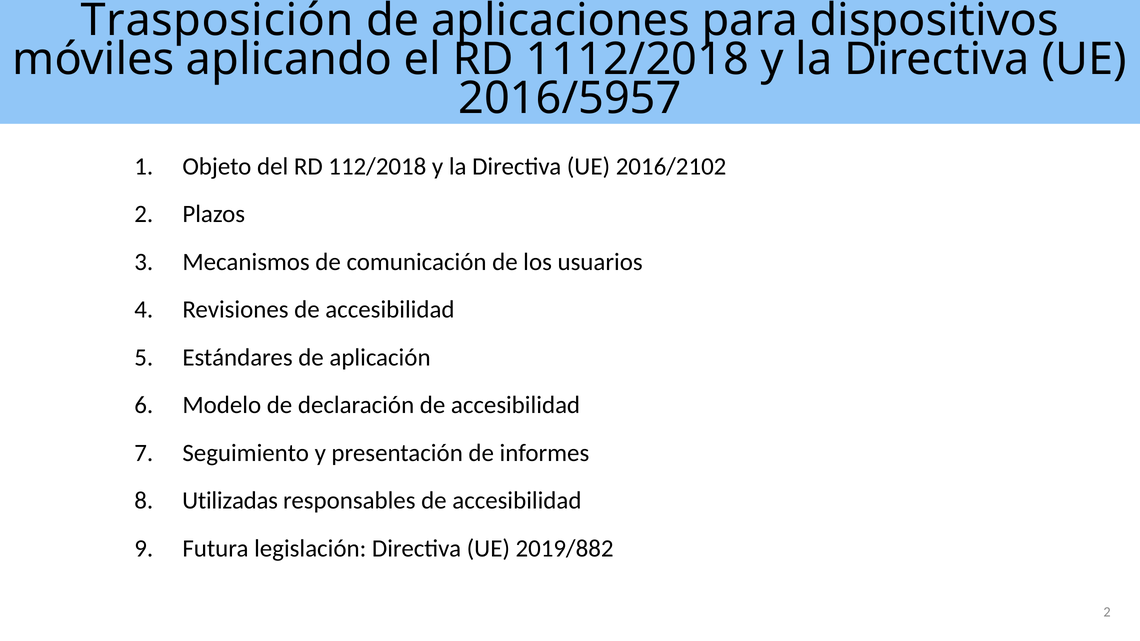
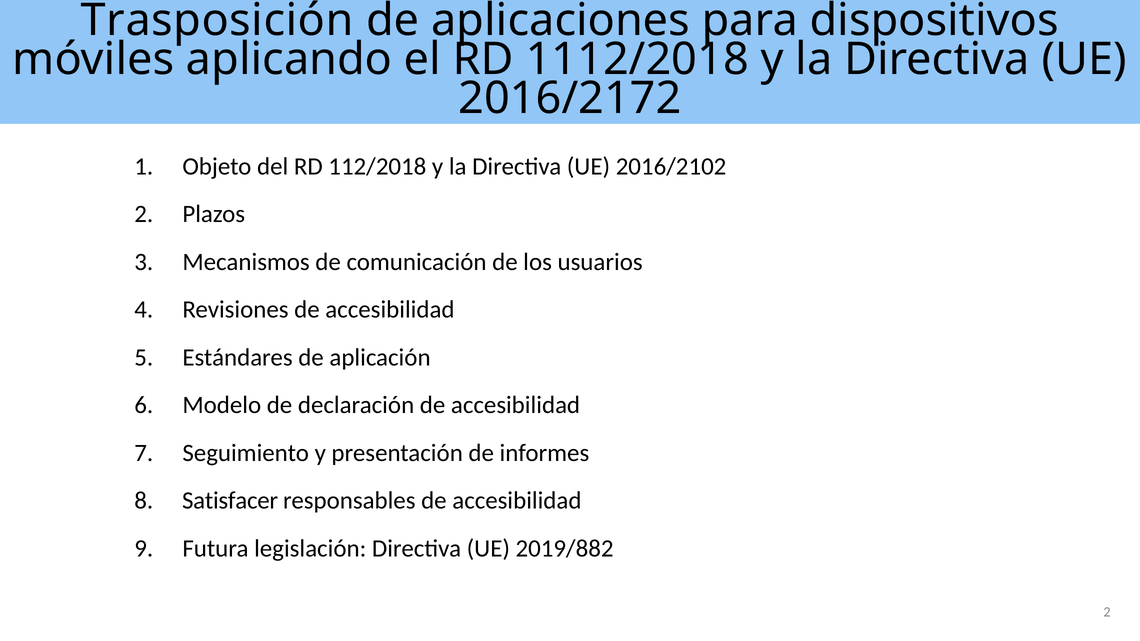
2016/5957: 2016/5957 -> 2016/2172
Utilizadas: Utilizadas -> Satisfacer
